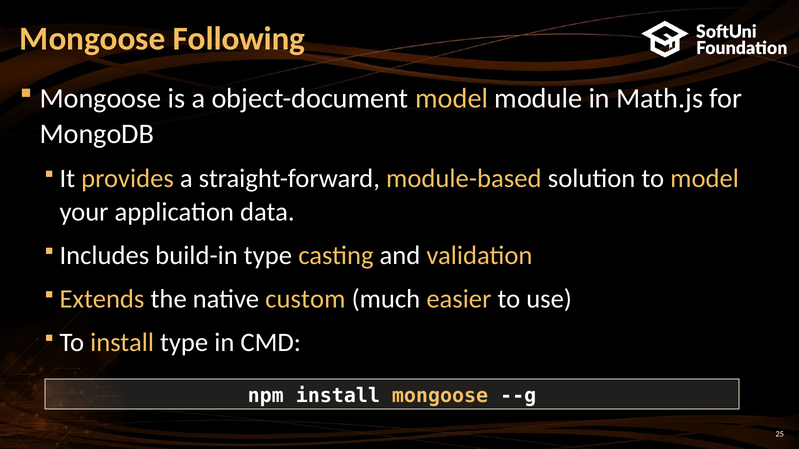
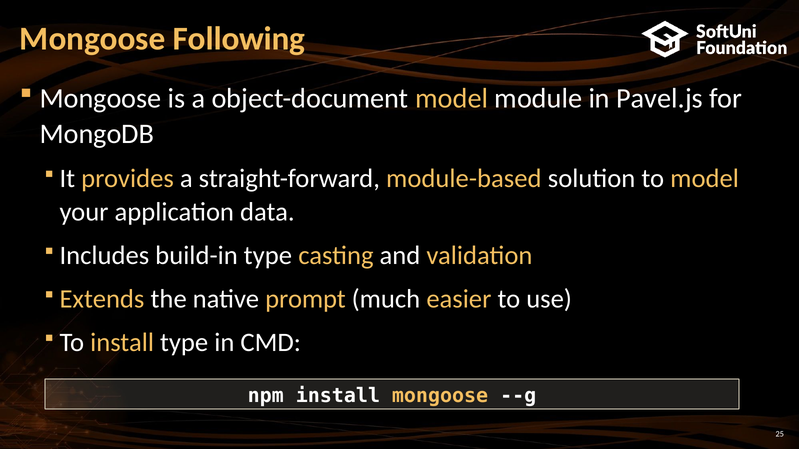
Math.js: Math.js -> Pavel.js
custom: custom -> prompt
